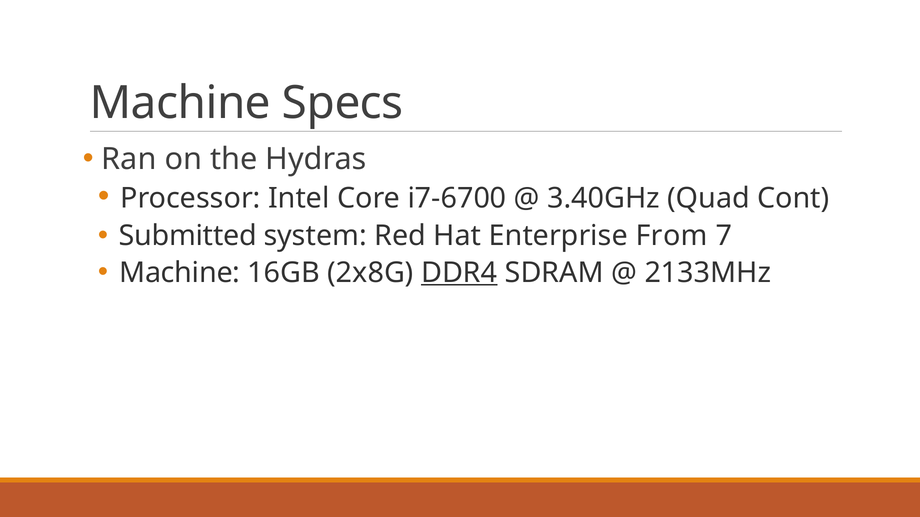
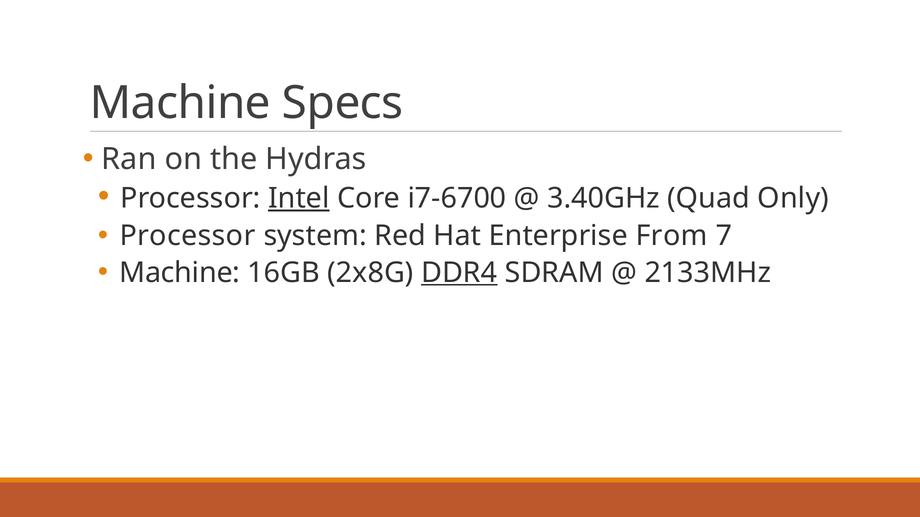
Intel underline: none -> present
Cont: Cont -> Only
Submitted at (188, 236): Submitted -> Processor
